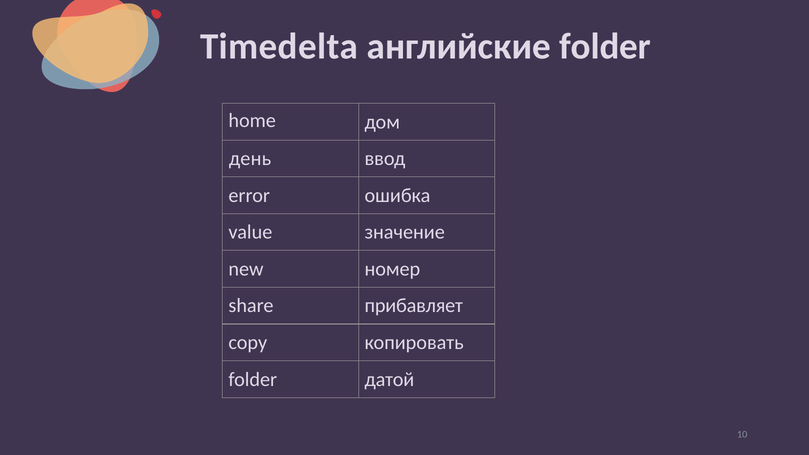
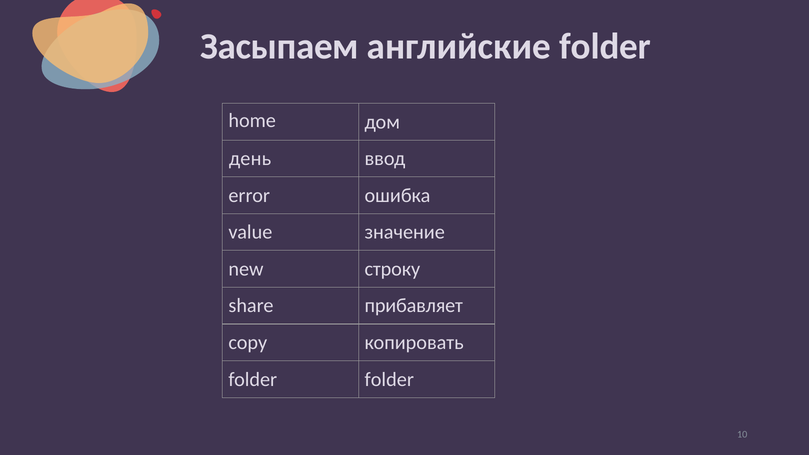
Timedelta: Timedelta -> Засыпаем
номер: номер -> строку
folder датой: датой -> folder
